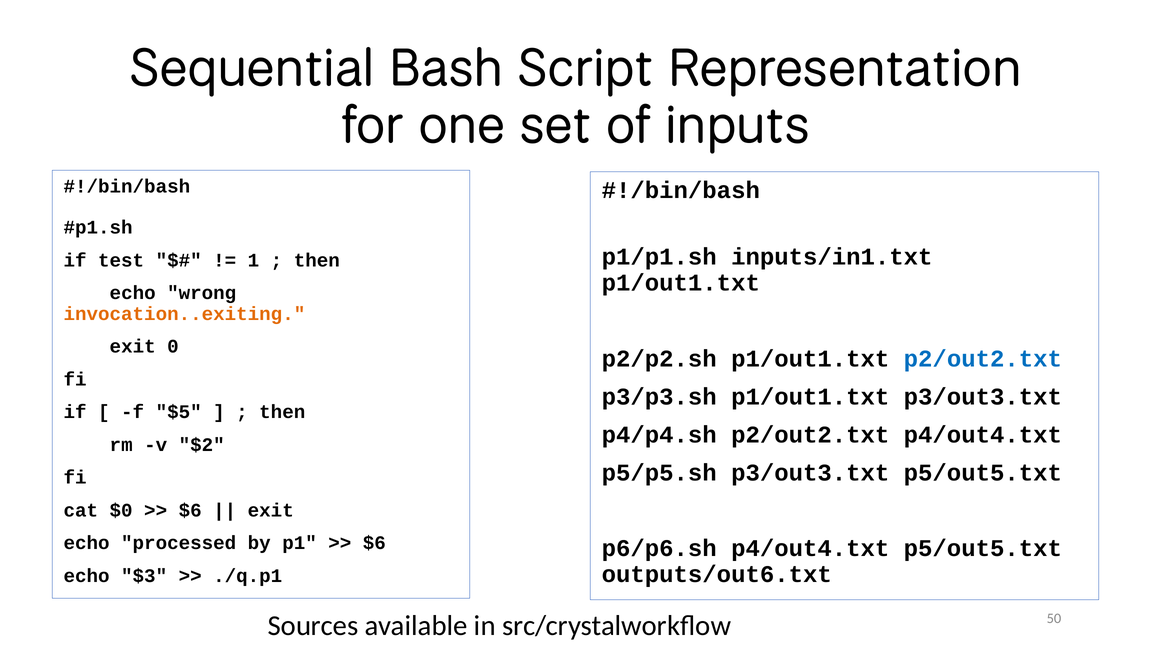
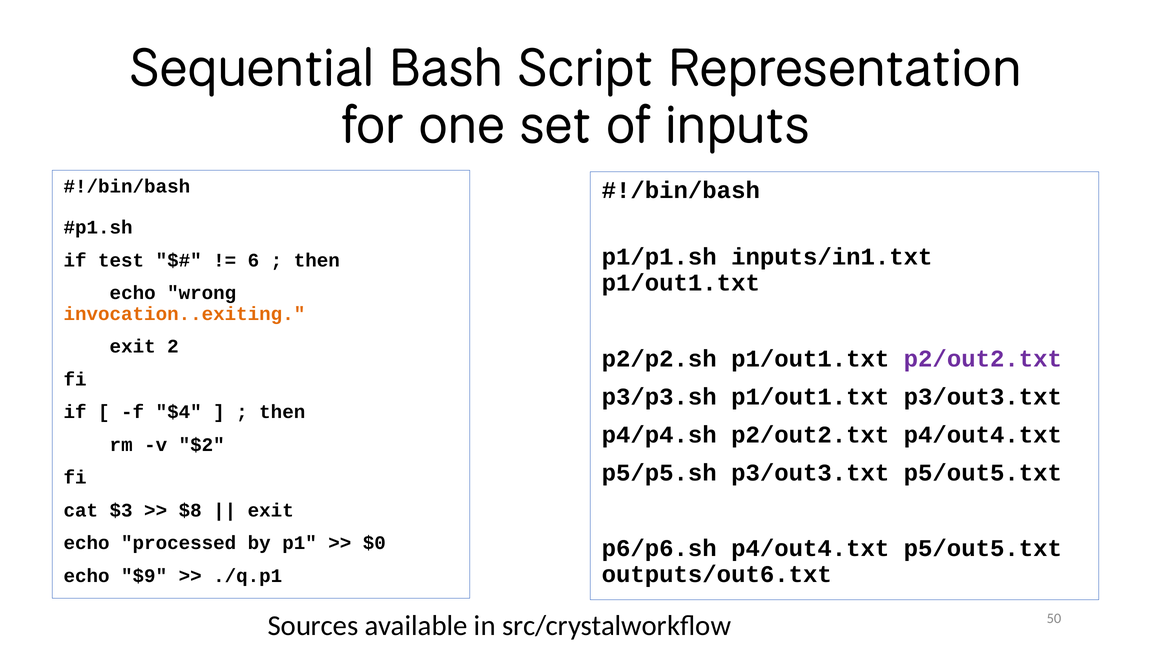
1: 1 -> 6
0: 0 -> 2
p2/out2.txt at (983, 359) colour: blue -> purple
$5: $5 -> $4
$0: $0 -> $3
$6 at (190, 510): $6 -> $8
$6 at (374, 543): $6 -> $0
$3: $3 -> $9
